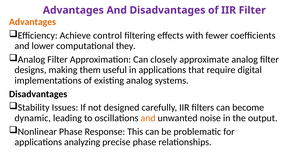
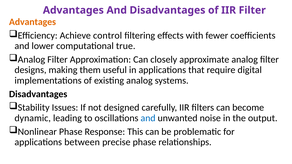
they: they -> true
and at (148, 118) colour: orange -> blue
analyzing: analyzing -> between
